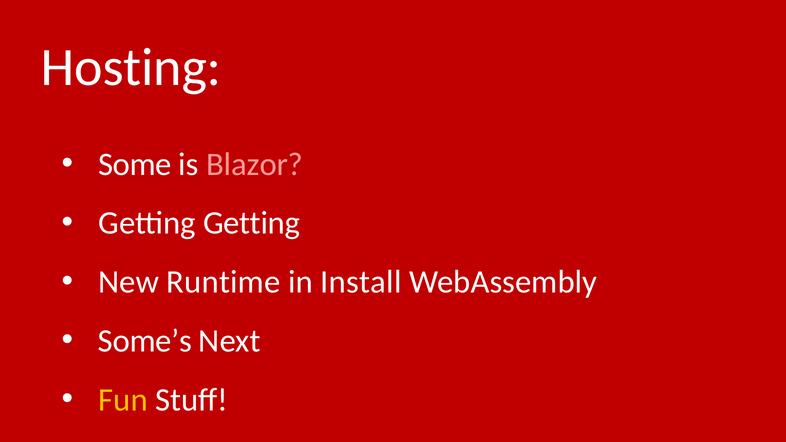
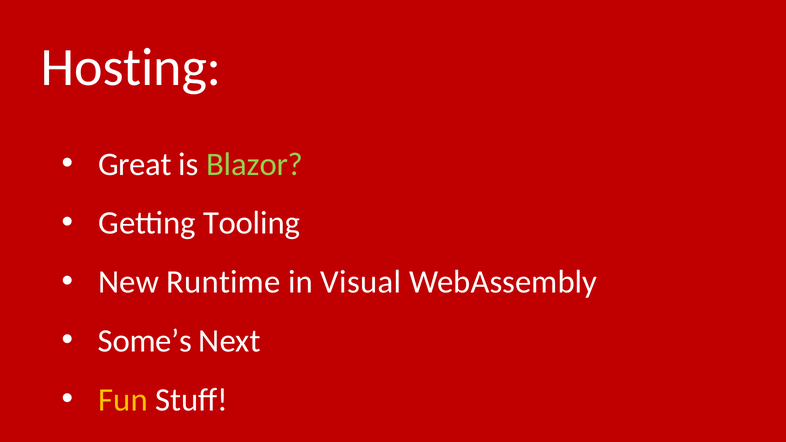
Some: Some -> Great
Blazor colour: pink -> light green
Getting Getting: Getting -> Tooling
Install: Install -> Visual
